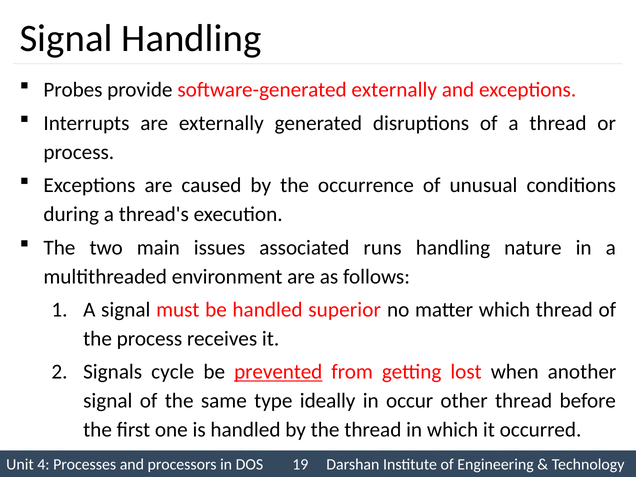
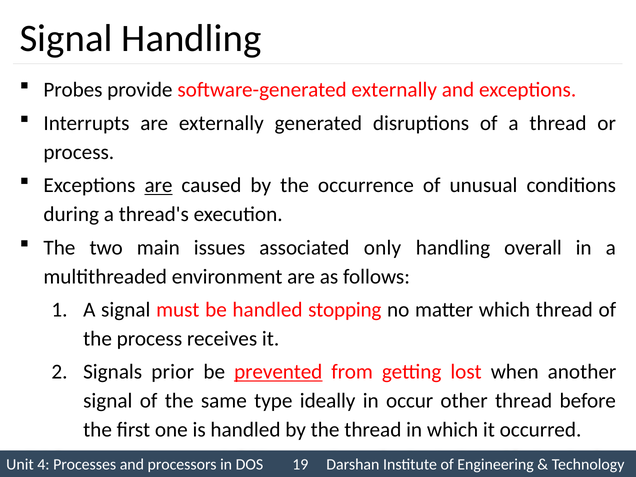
are at (158, 185) underline: none -> present
runs: runs -> only
nature: nature -> overall
superior: superior -> stopping
cycle: cycle -> prior
